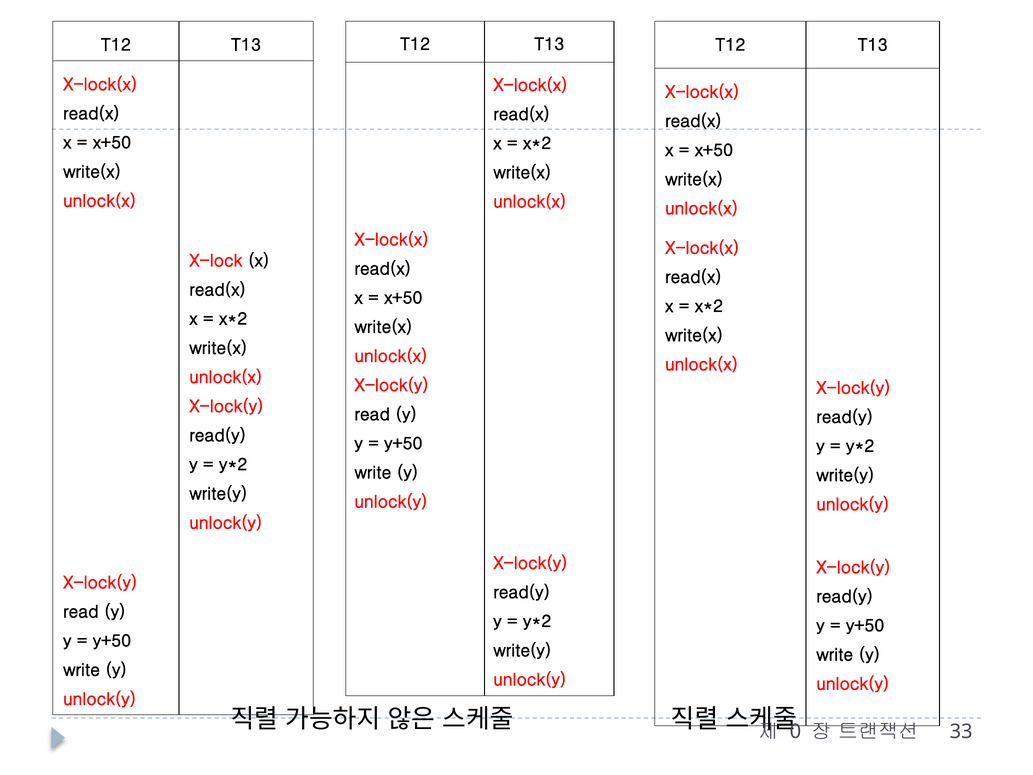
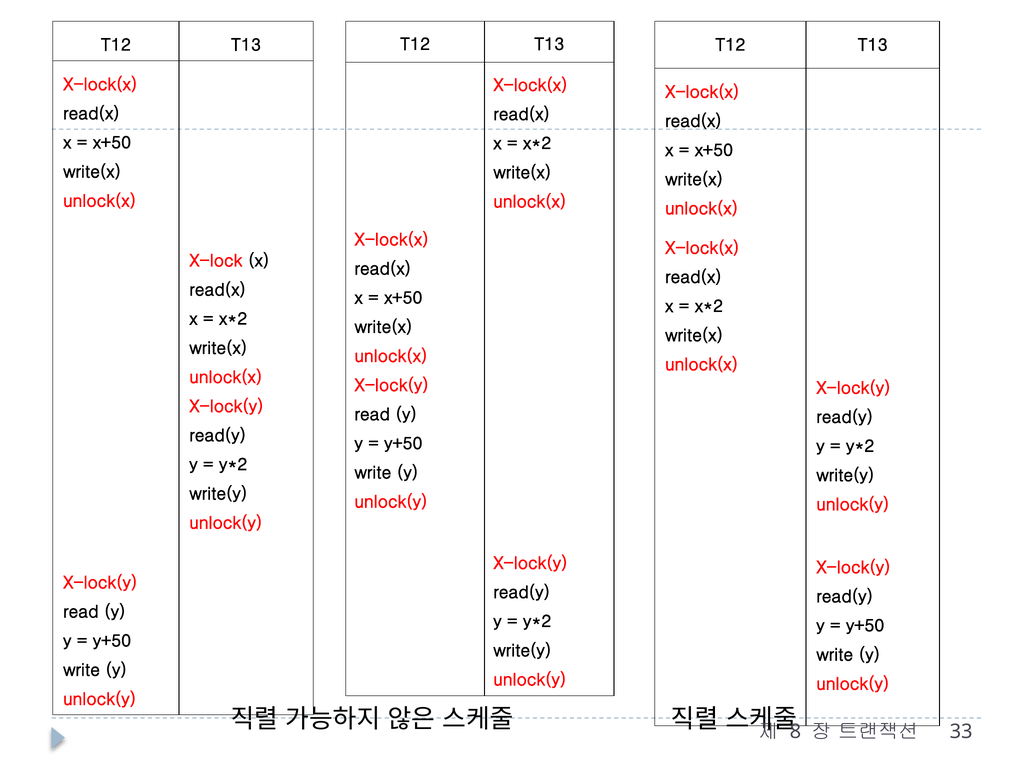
0: 0 -> 8
